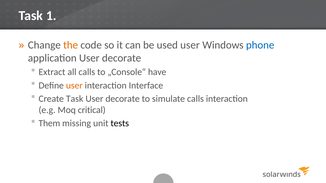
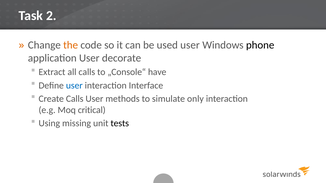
1: 1 -> 2
phone colour: blue -> black
user at (74, 86) colour: orange -> blue
Create Task: Task -> Calls
decorate at (123, 99): decorate -> methods
simulate calls: calls -> only
Them: Them -> Using
